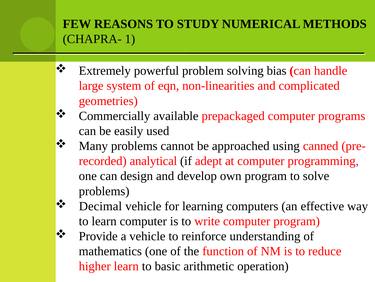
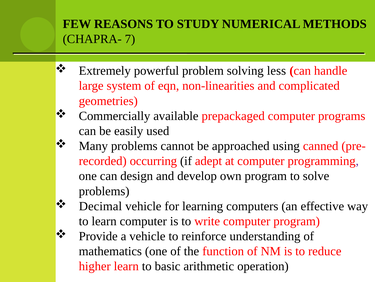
1: 1 -> 7
bias: bias -> less
analytical: analytical -> occurring
